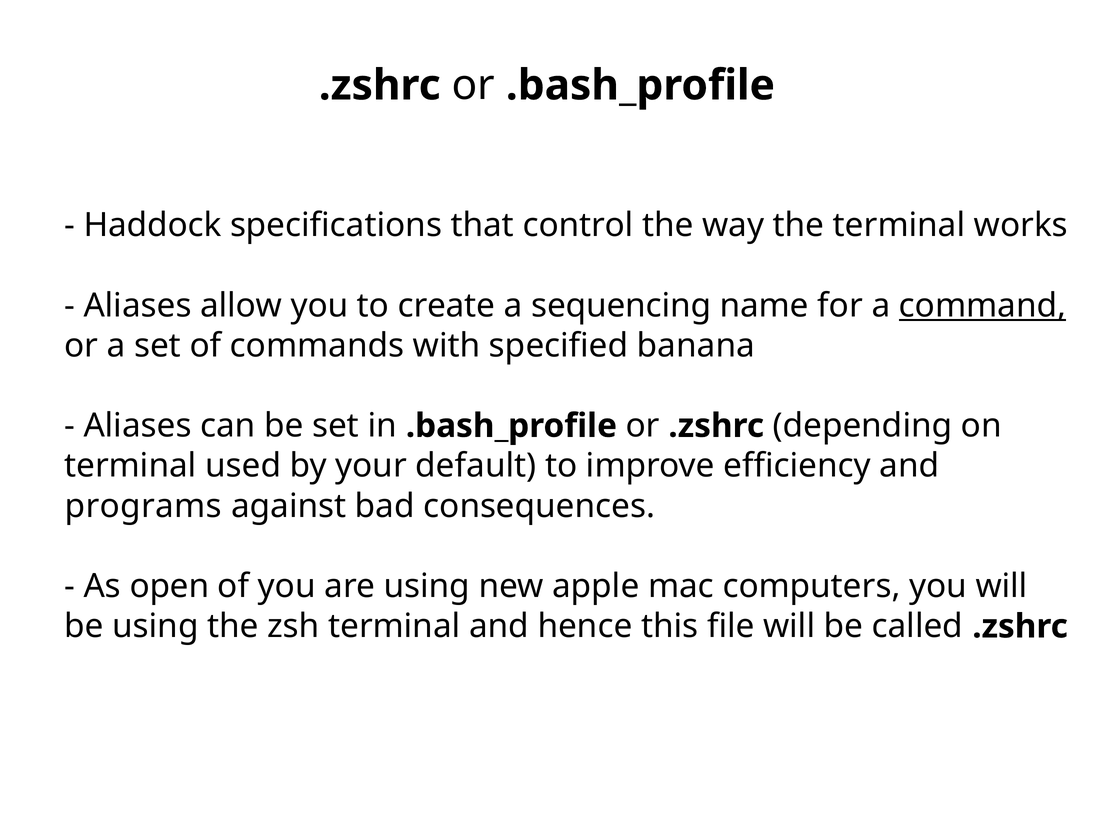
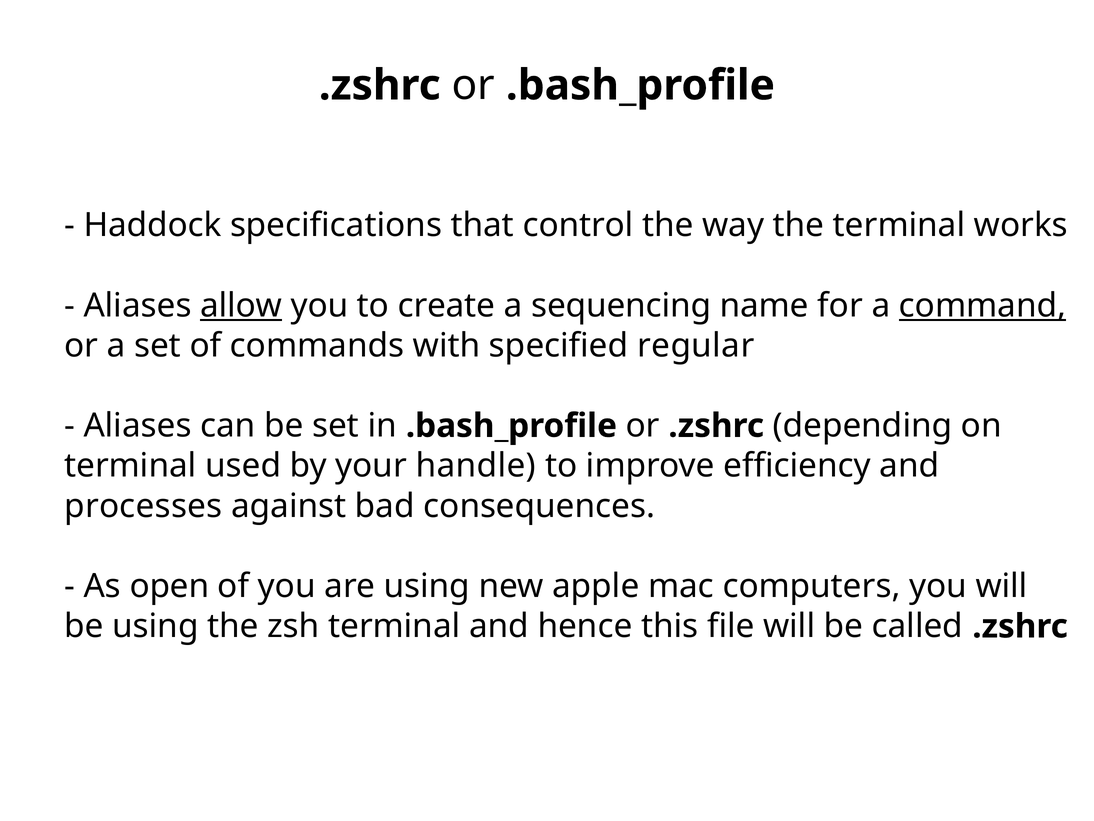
allow underline: none -> present
banana: banana -> regular
default: default -> handle
programs: programs -> processes
